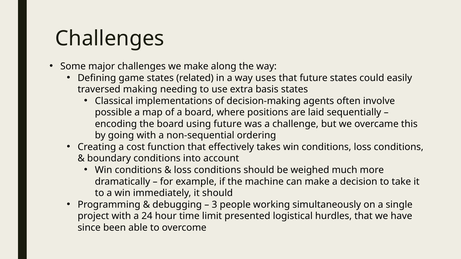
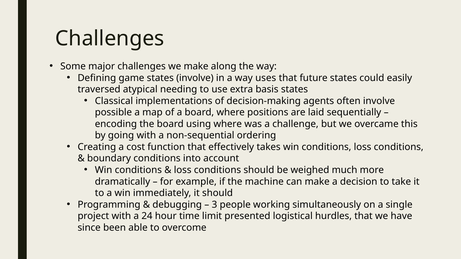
states related: related -> involve
making: making -> atypical
using future: future -> where
